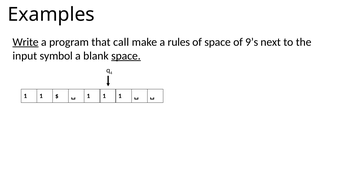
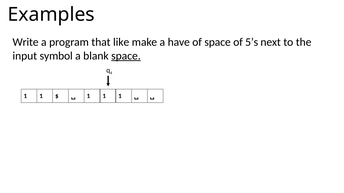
Write underline: present -> none
call: call -> like
rules: rules -> have
9’s: 9’s -> 5’s
